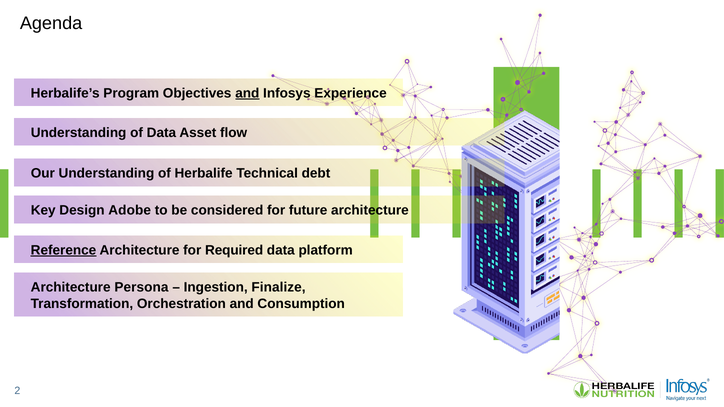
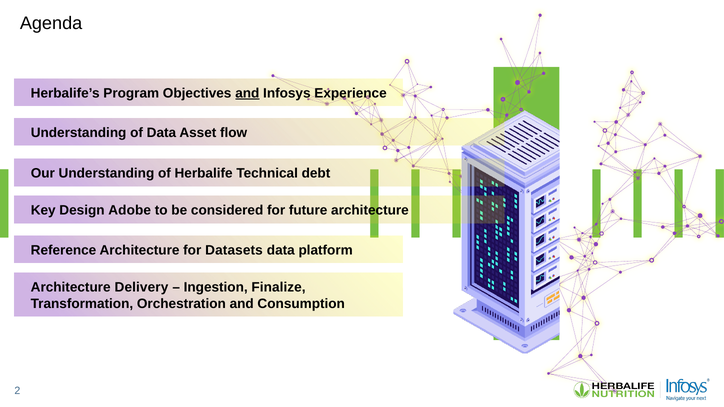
Reference underline: present -> none
Required: Required -> Datasets
Persona: Persona -> Delivery
